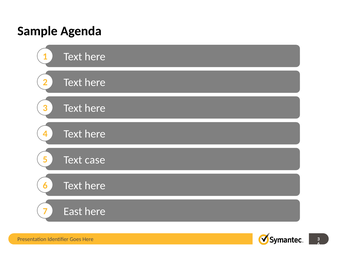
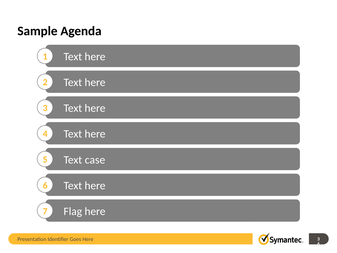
East: East -> Flag
